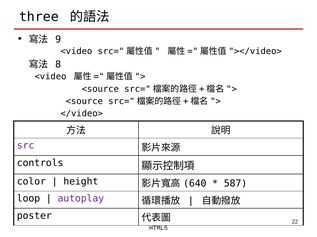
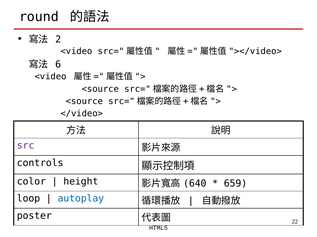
three: three -> round
9: 9 -> 2
8: 8 -> 6
587: 587 -> 659
autoplay colour: purple -> blue
